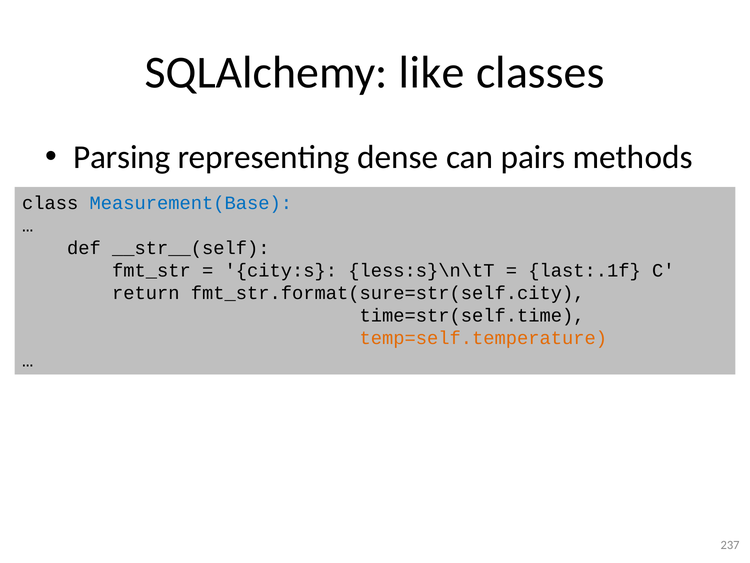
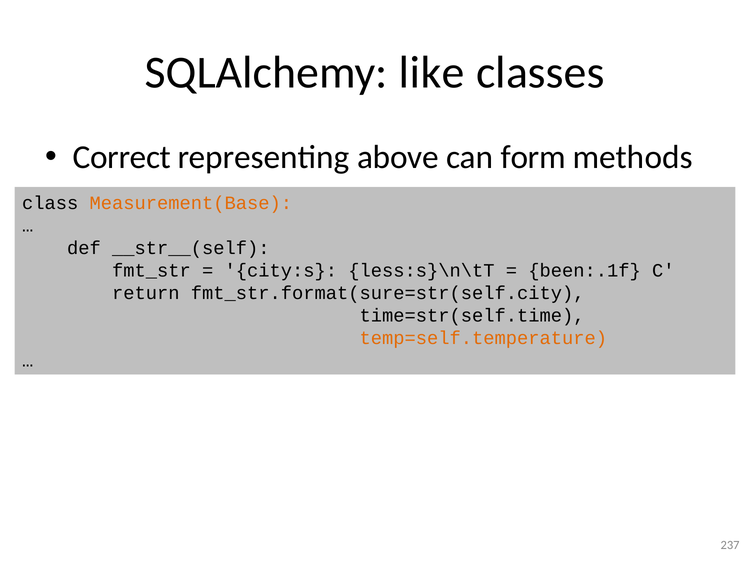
Parsing: Parsing -> Correct
dense: dense -> above
pairs: pairs -> form
Measurement(Base colour: blue -> orange
last:.1f: last:.1f -> been:.1f
